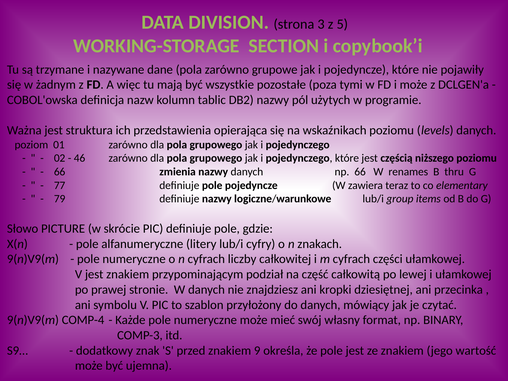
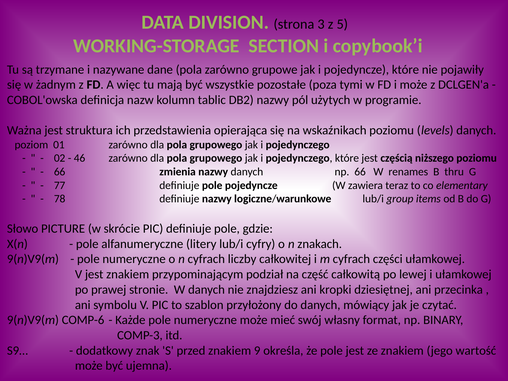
79: 79 -> 78
COMP-4: COMP-4 -> COMP-6
